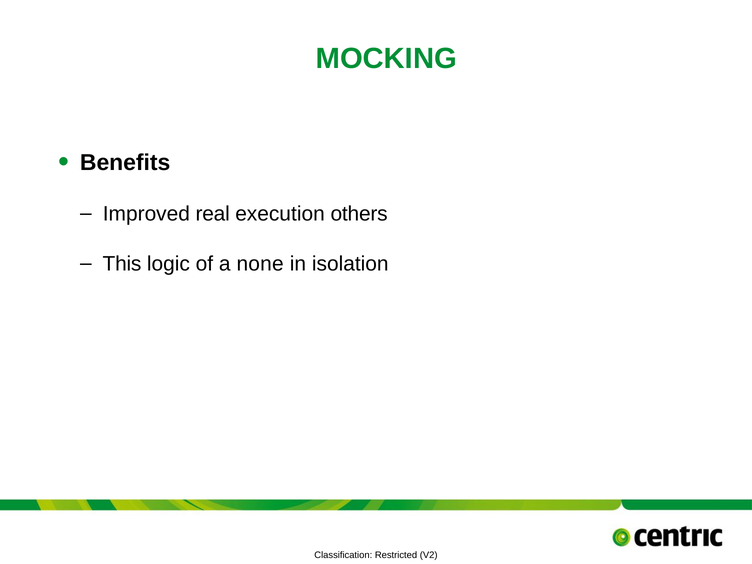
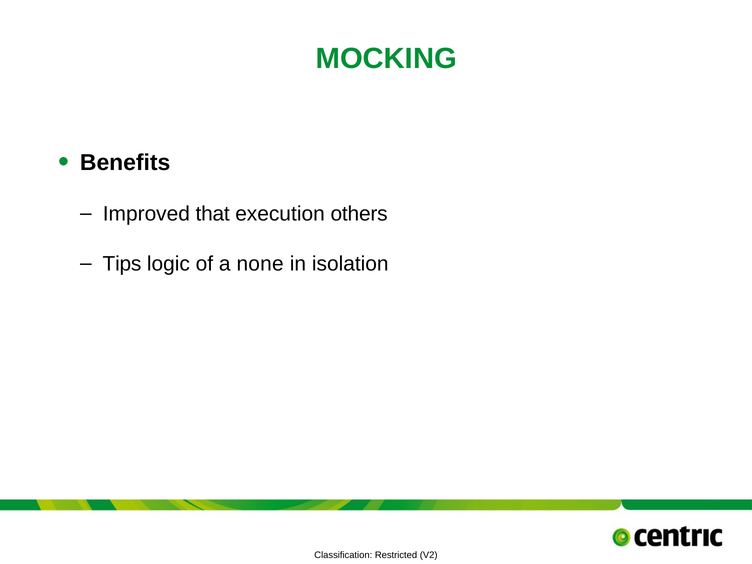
real: real -> that
This: This -> Tips
